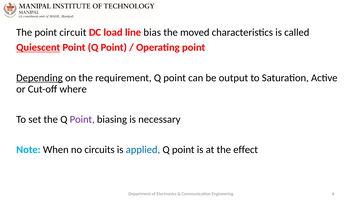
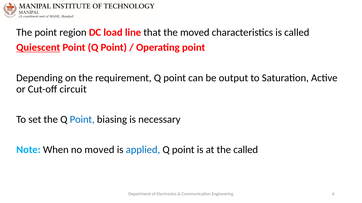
circuit: circuit -> region
bias: bias -> that
Depending underline: present -> none
where: where -> circuit
Point at (82, 120) colour: purple -> blue
no circuits: circuits -> moved
the effect: effect -> called
